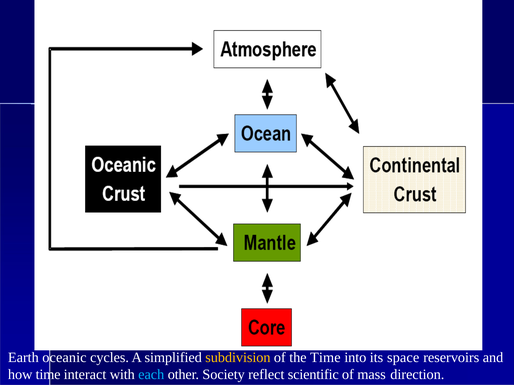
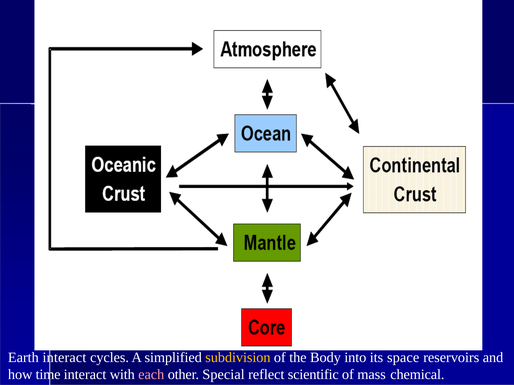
Earth oceanic: oceanic -> interact
the Time: Time -> Body
each colour: light blue -> pink
Society: Society -> Special
direction: direction -> chemical
